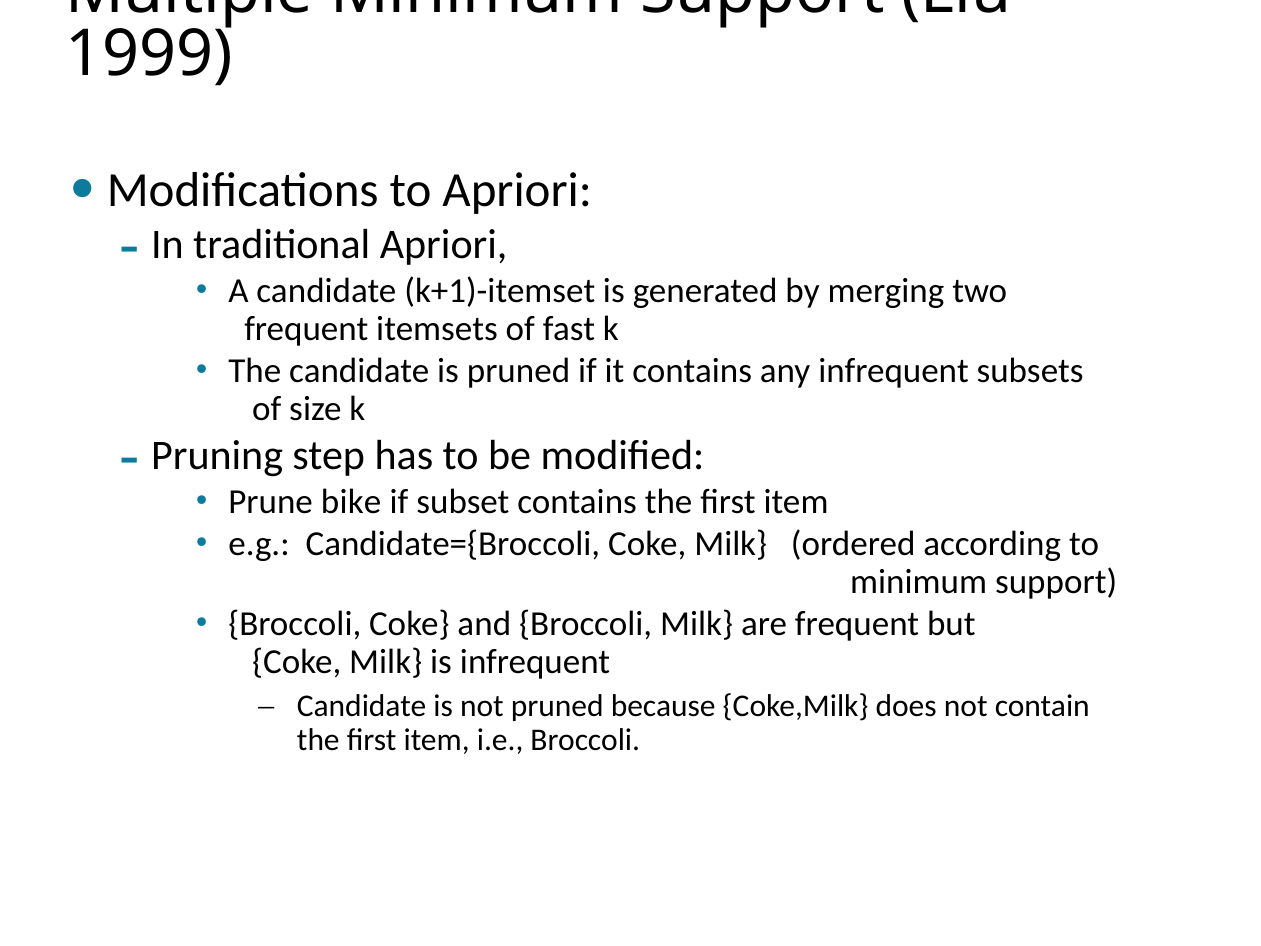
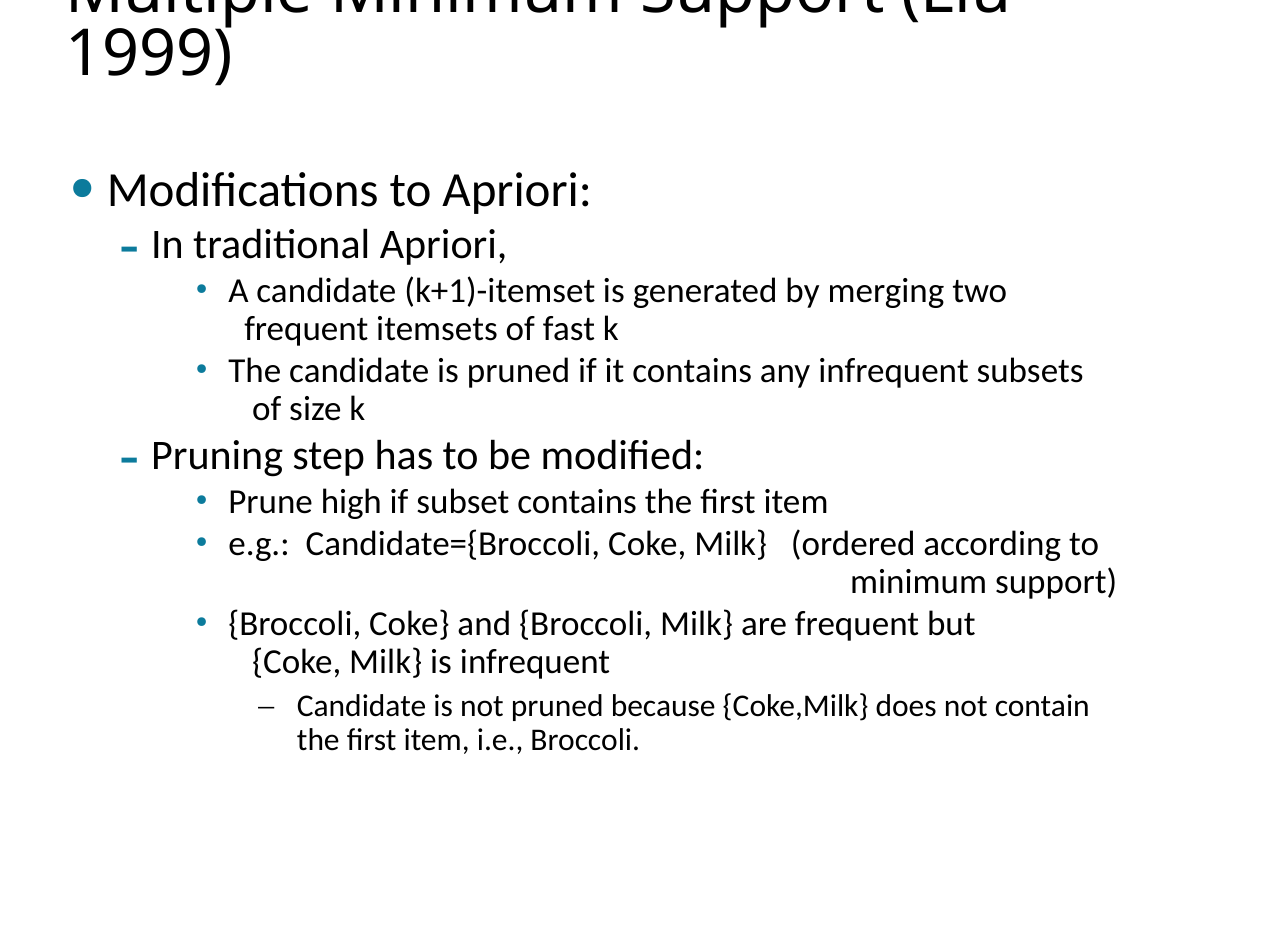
bike: bike -> high
